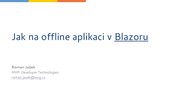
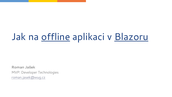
offline underline: none -> present
